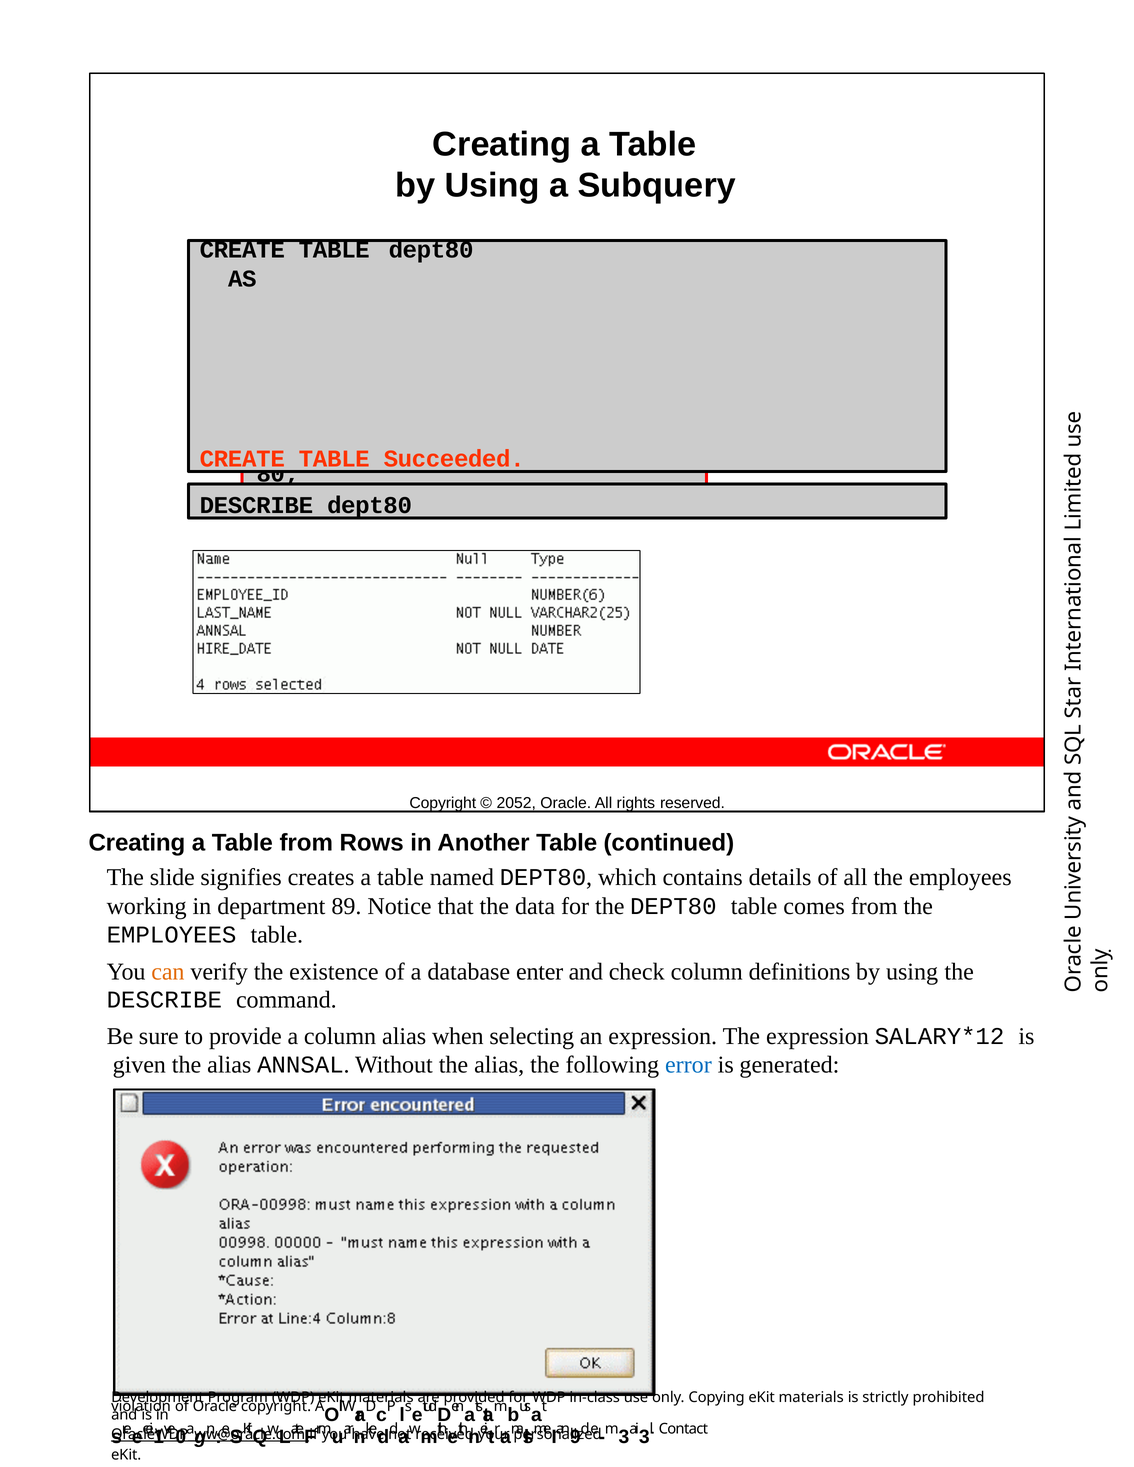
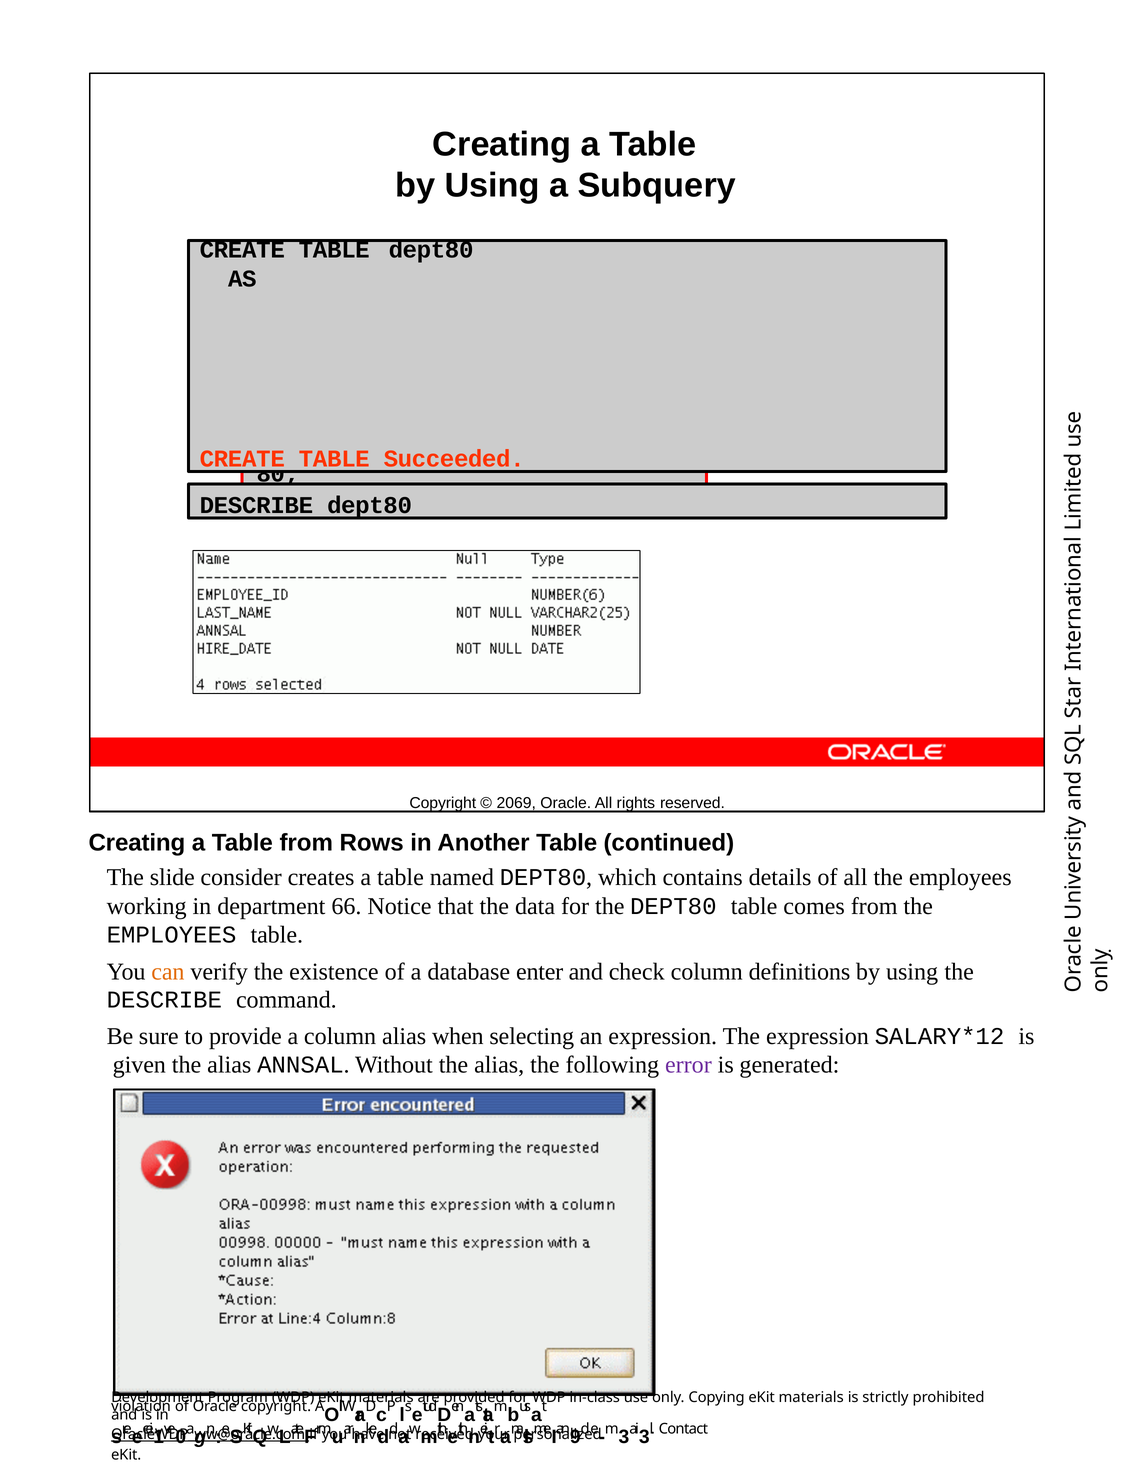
2052: 2052 -> 2069
signifies: signifies -> consider
89: 89 -> 66
error colour: blue -> purple
